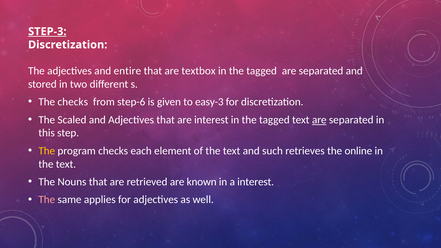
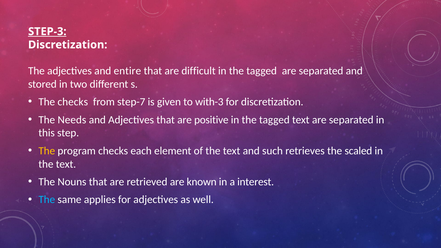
textbox: textbox -> difficult
step-6: step-6 -> step-7
easy-3: easy-3 -> with-3
Scaled: Scaled -> Needs
are interest: interest -> positive
are at (319, 120) underline: present -> none
online: online -> scaled
The at (47, 200) colour: pink -> light blue
